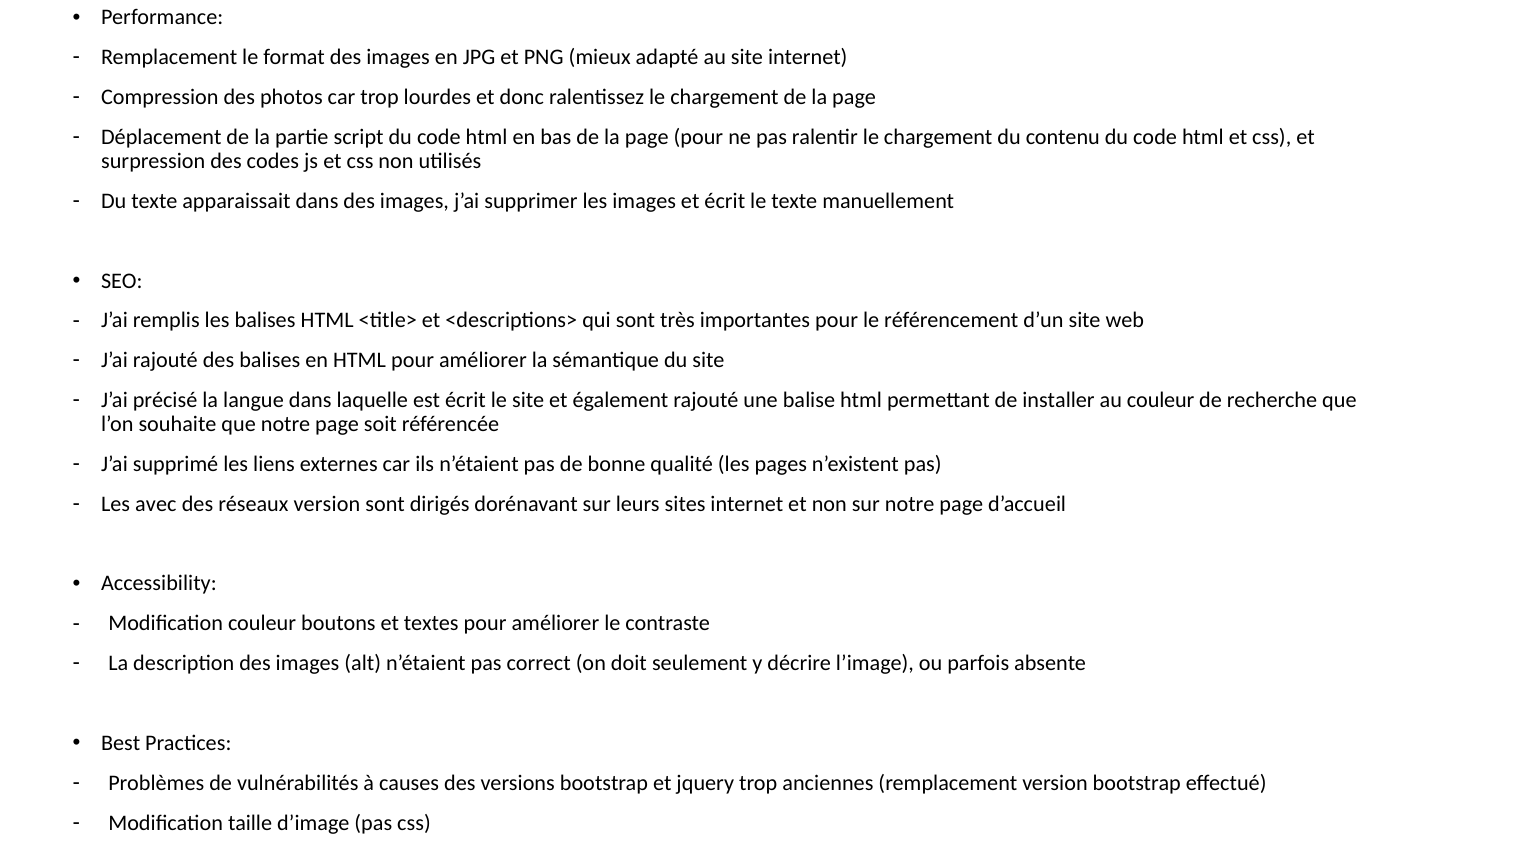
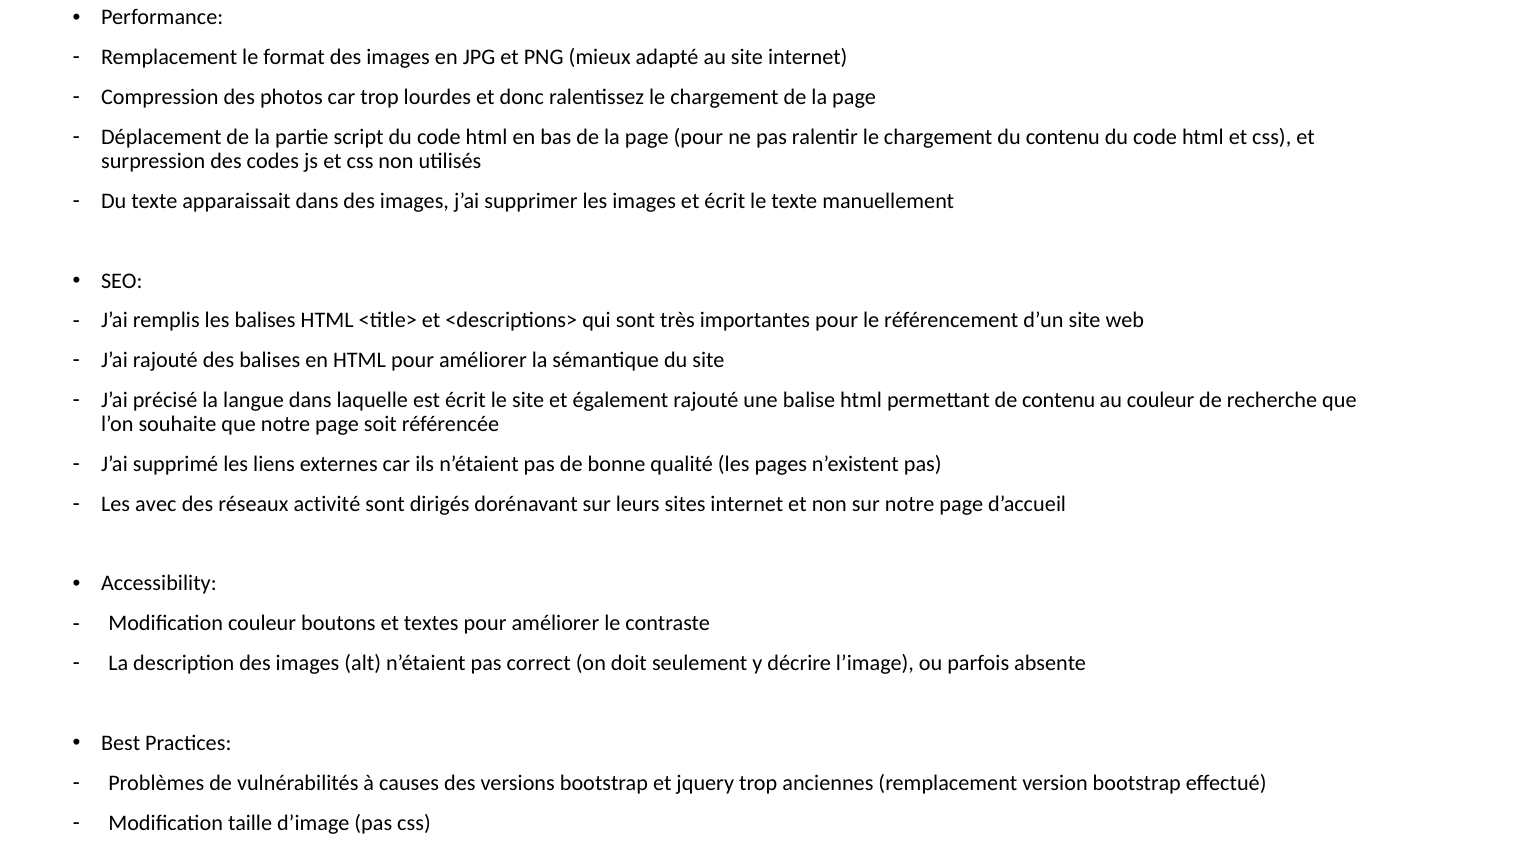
de installer: installer -> contenu
réseaux version: version -> activité
